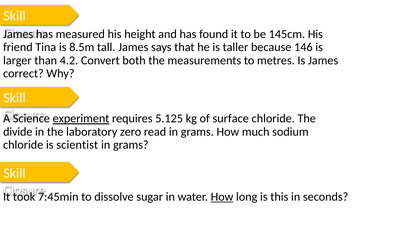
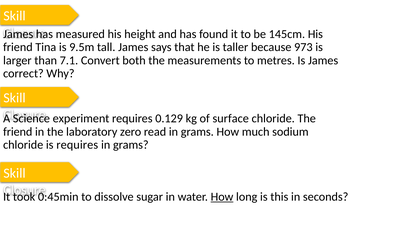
8.5m: 8.5m -> 9.5m
146: 146 -> 973
4.2: 4.2 -> 7.1
experiment underline: present -> none
5.125: 5.125 -> 0.129
divide at (18, 131): divide -> friend
is scientist: scientist -> requires
7:45min: 7:45min -> 0:45min
